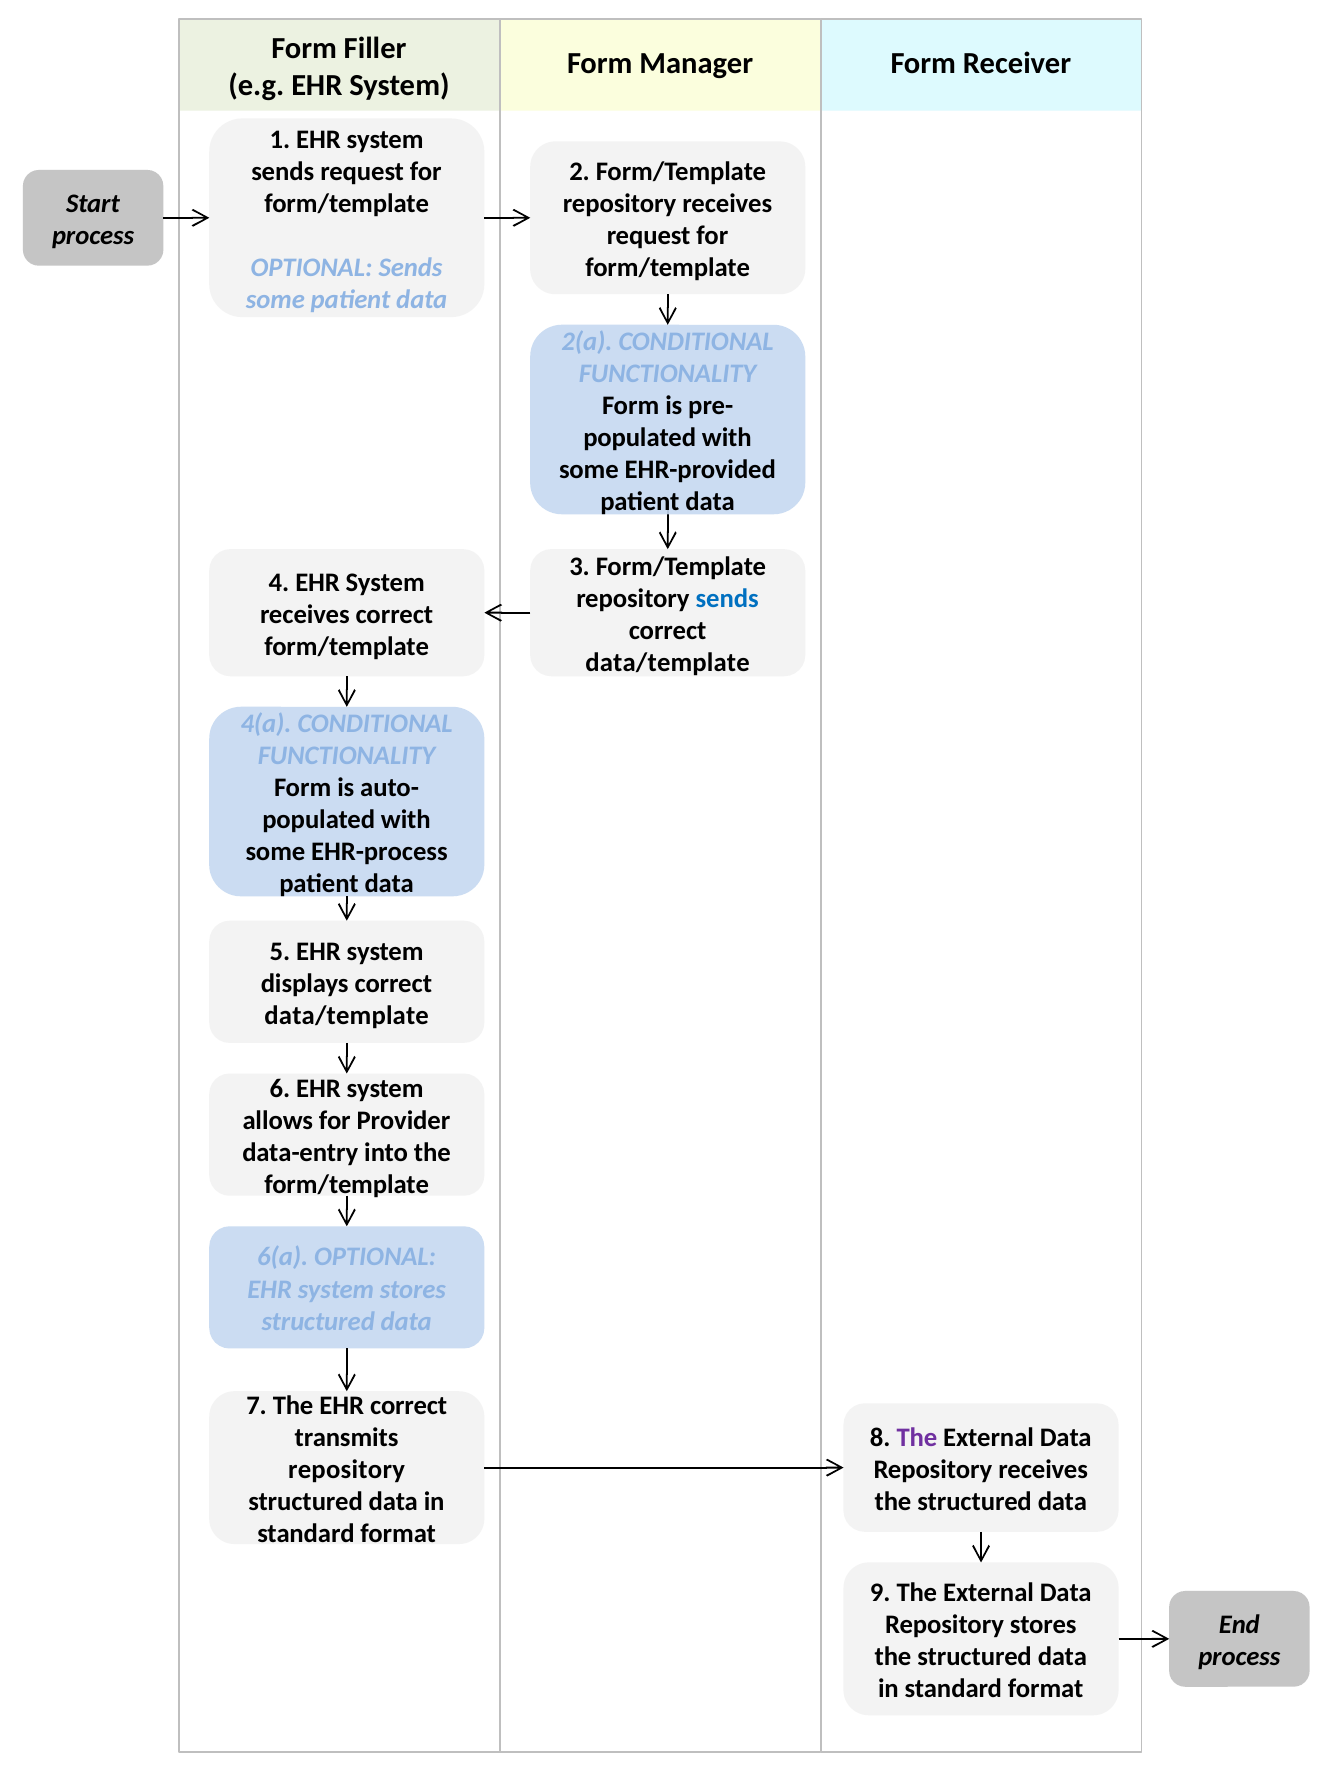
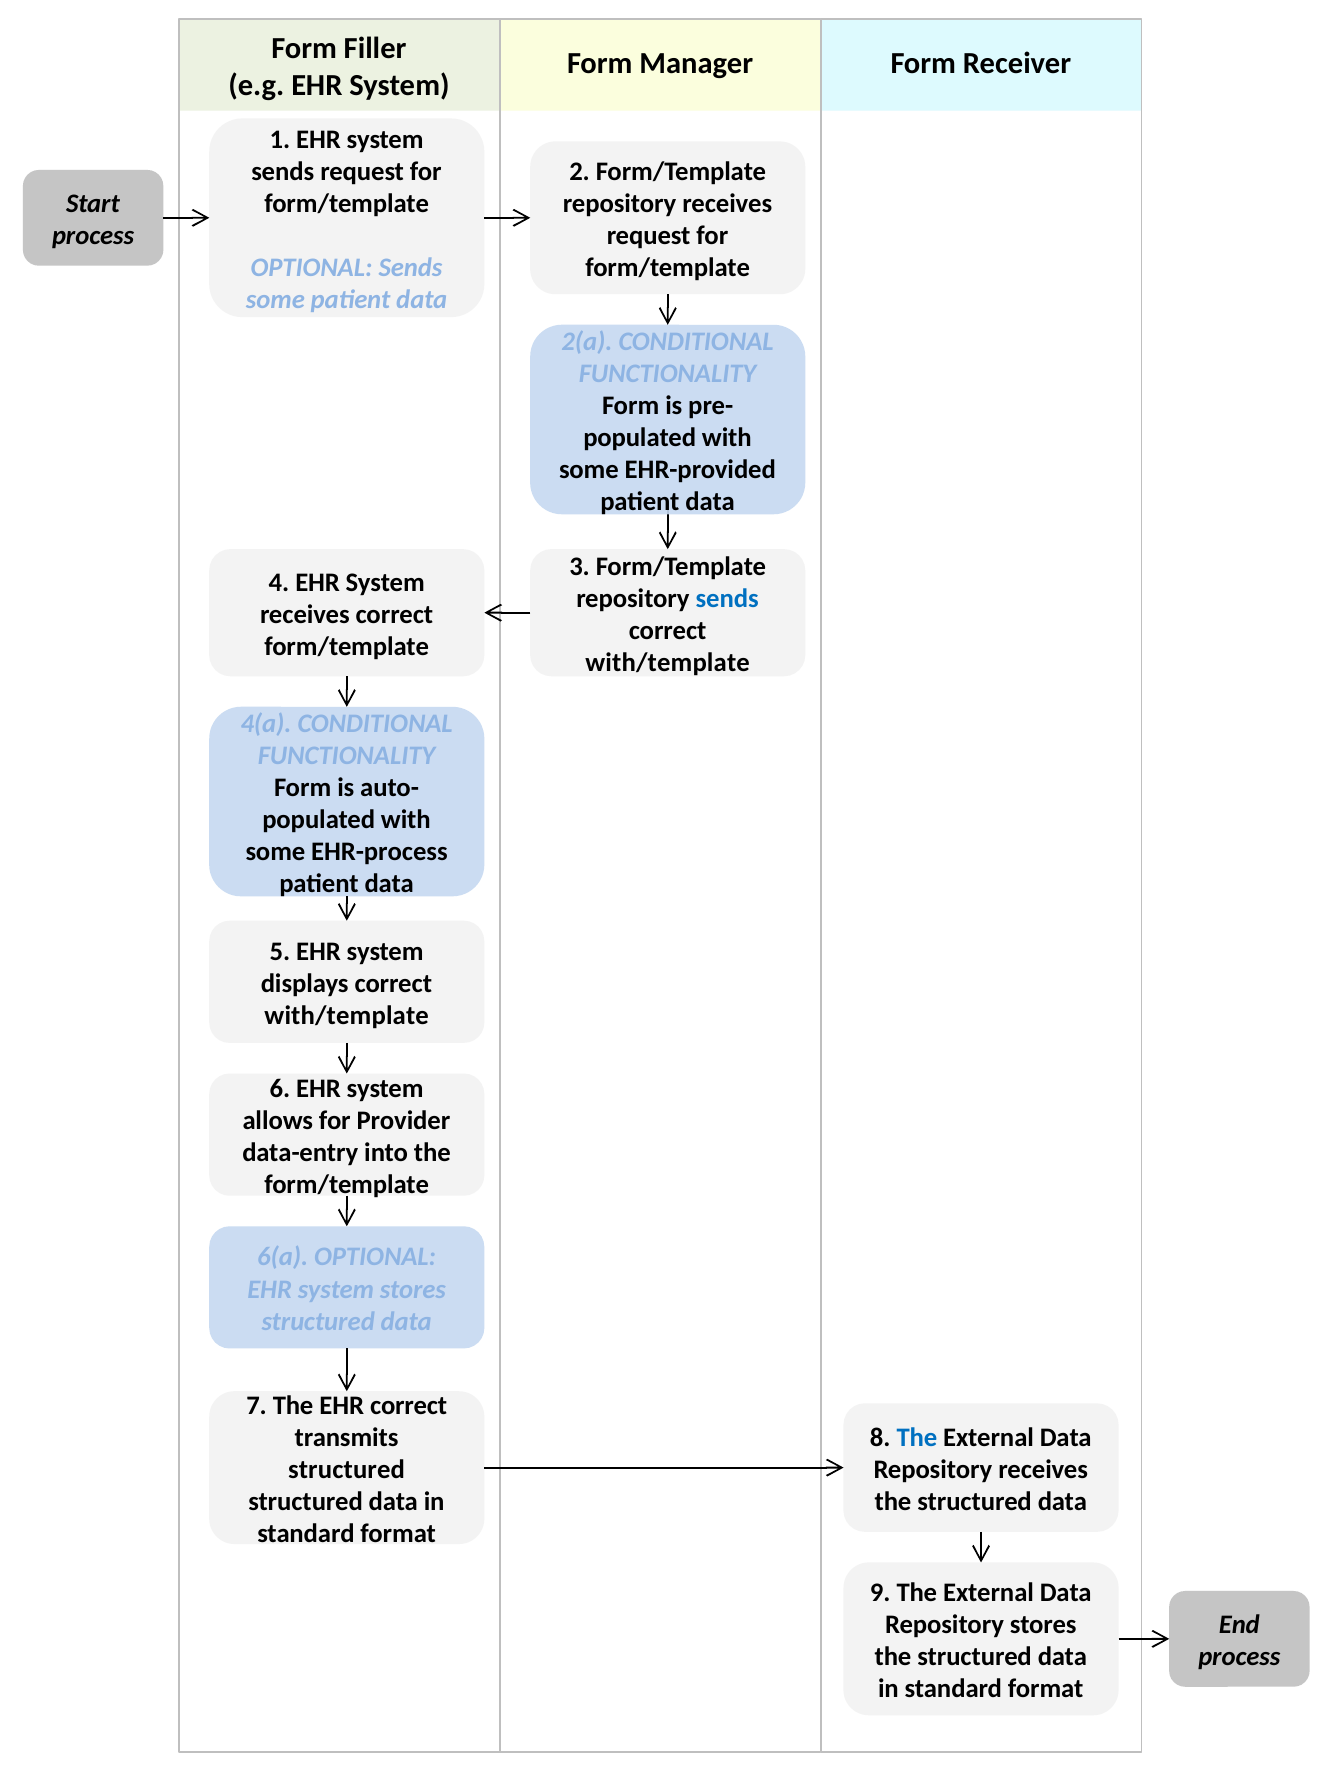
data/template at (668, 663): data/template -> with/template
data/template at (347, 1016): data/template -> with/template
The at (917, 1438) colour: purple -> blue
repository at (346, 1470): repository -> structured
